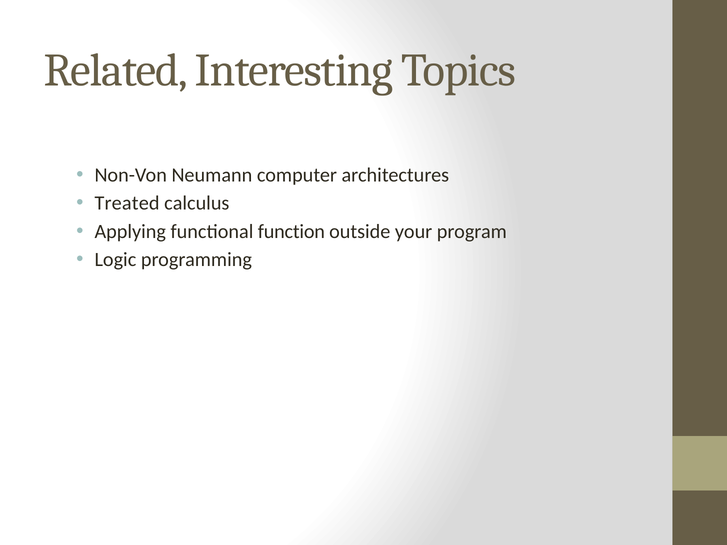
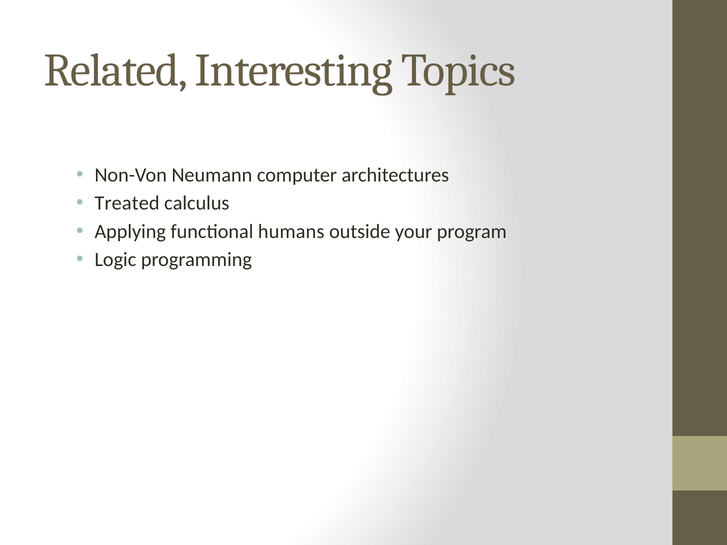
function: function -> humans
